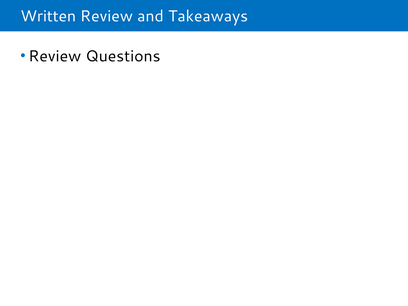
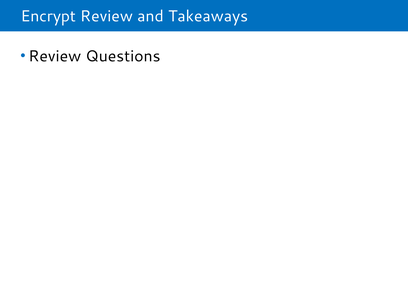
Written: Written -> Encrypt
